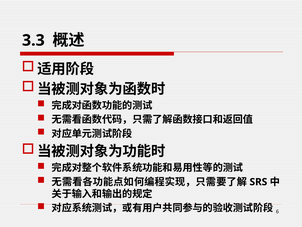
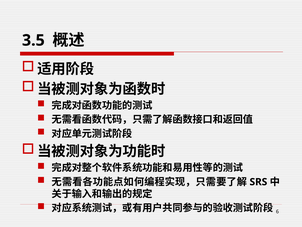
3.3: 3.3 -> 3.5
